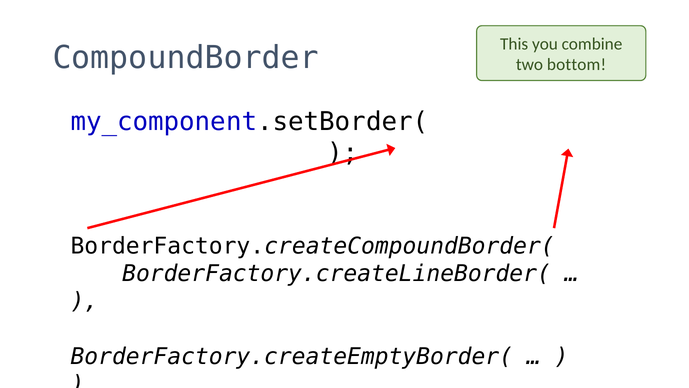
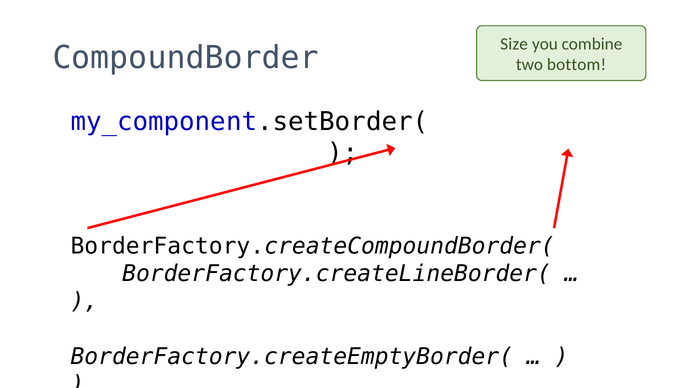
This: This -> Size
